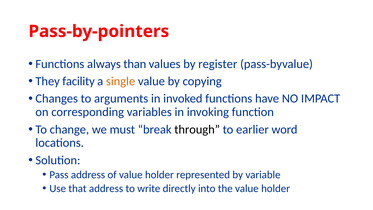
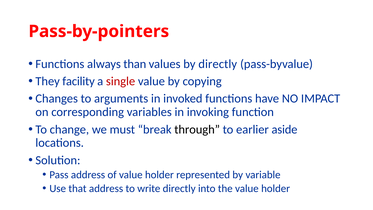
by register: register -> directly
single colour: orange -> red
word: word -> aside
